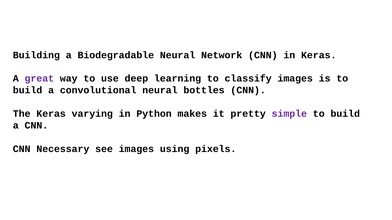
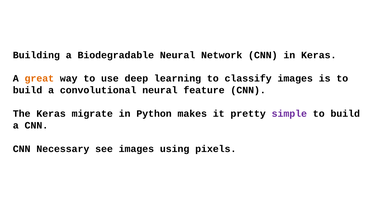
great colour: purple -> orange
bottles: bottles -> feature
varying: varying -> migrate
